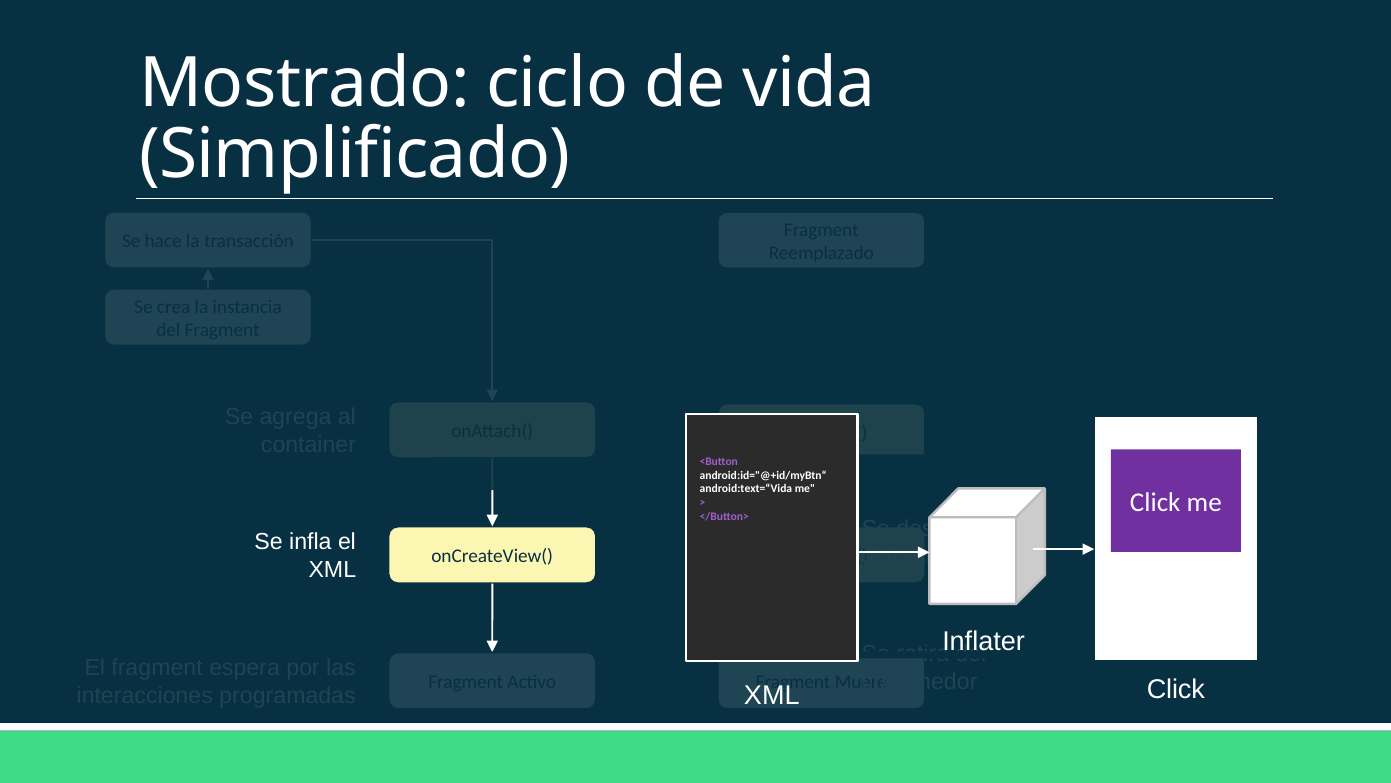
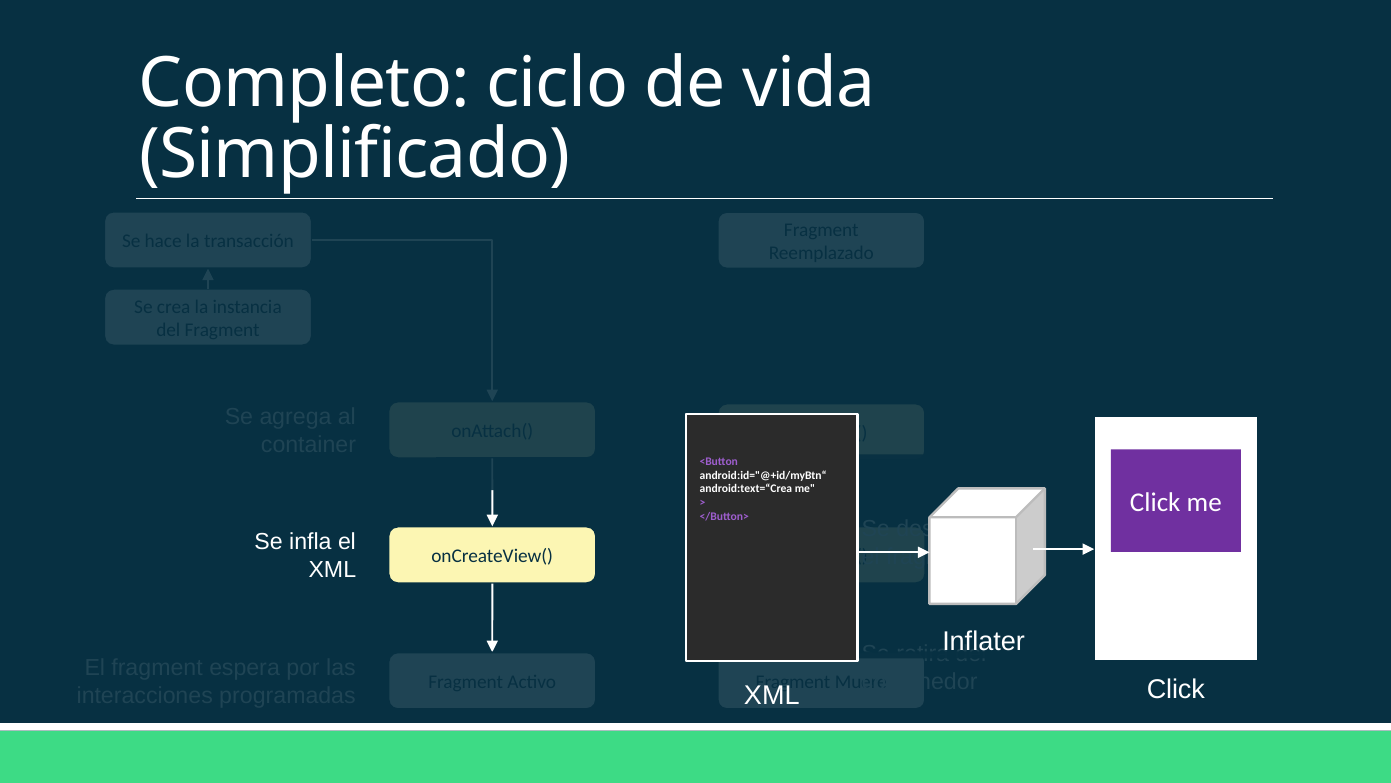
Mostrado: Mostrado -> Completo
android:text=“Vida: android:text=“Vida -> android:text=“Crea
